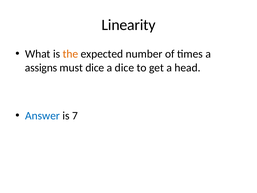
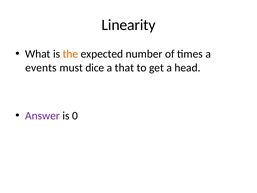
assigns: assigns -> events
a dice: dice -> that
Answer colour: blue -> purple
7: 7 -> 0
